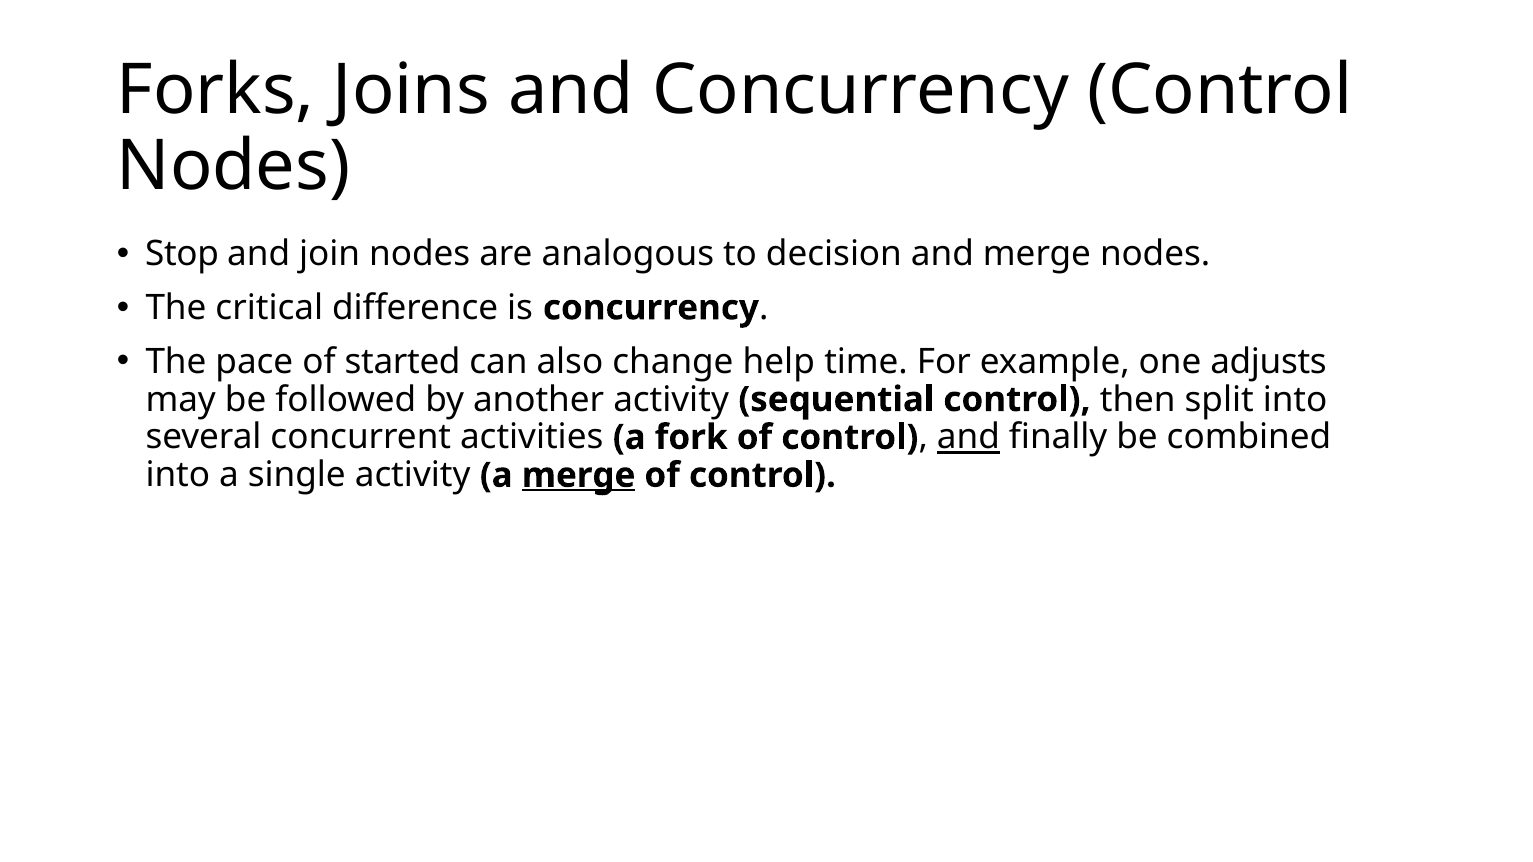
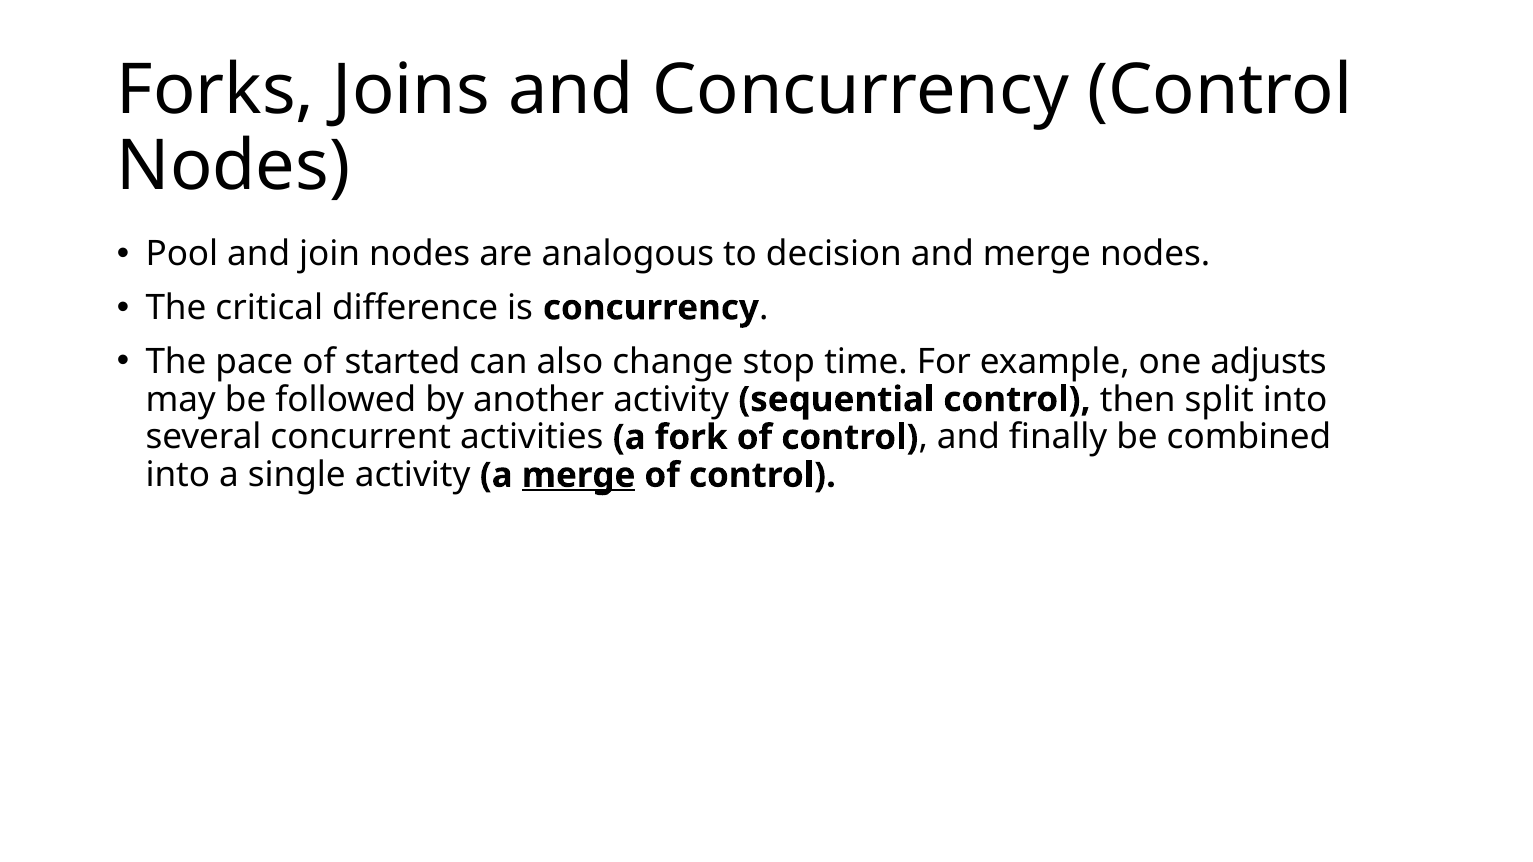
Stop: Stop -> Pool
help: help -> stop
and at (968, 438) underline: present -> none
